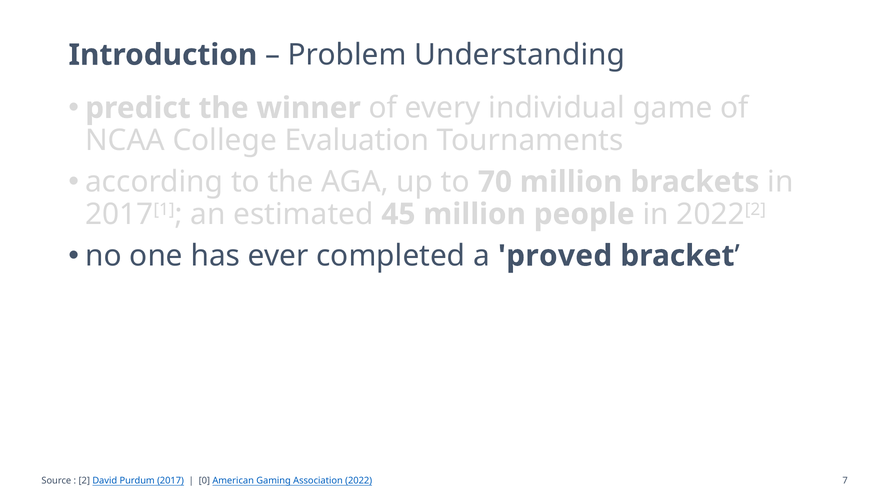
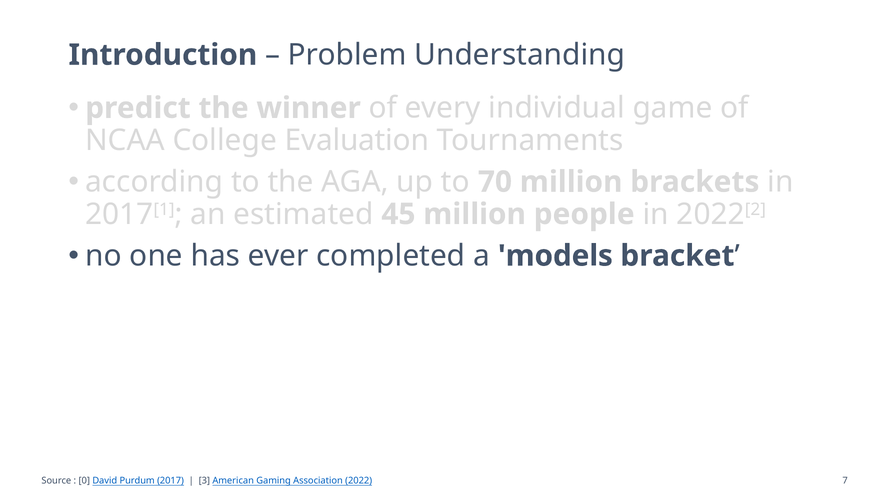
proved: proved -> models
2: 2 -> 0
0: 0 -> 3
